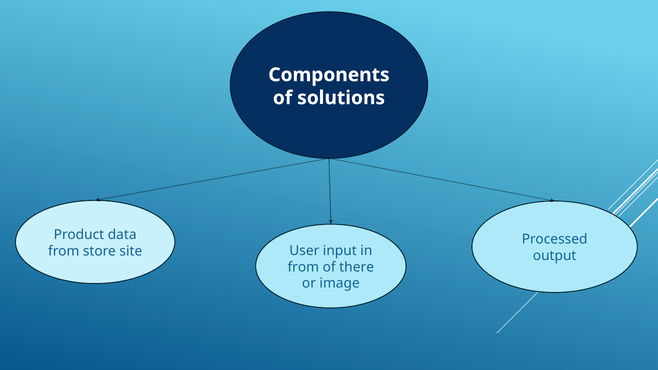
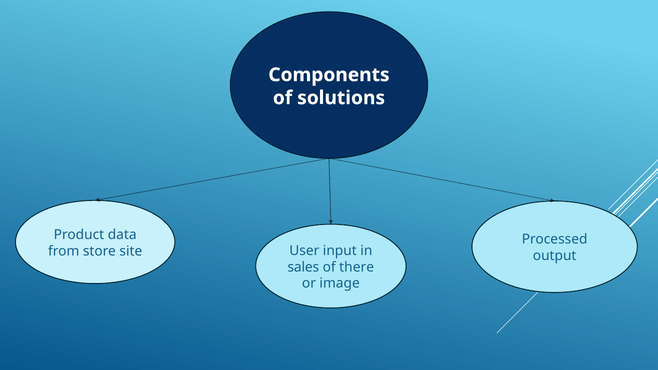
from at (303, 267): from -> sales
